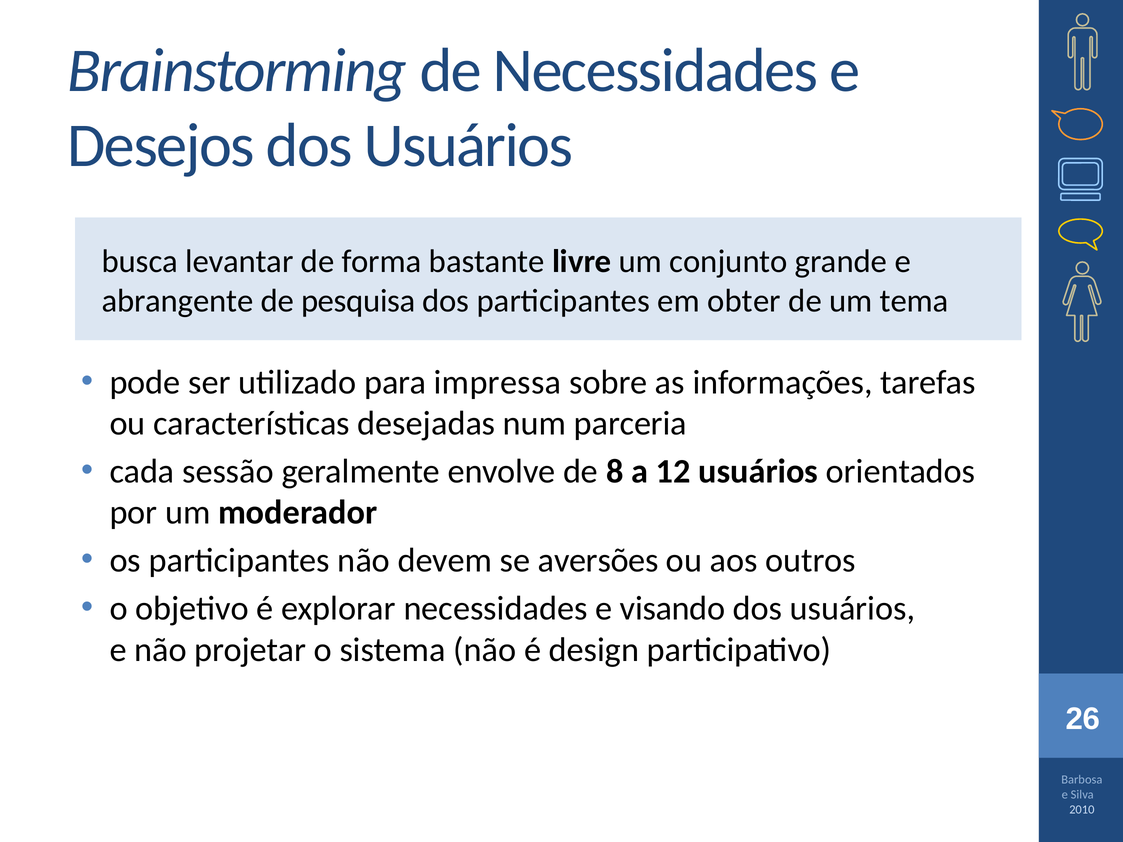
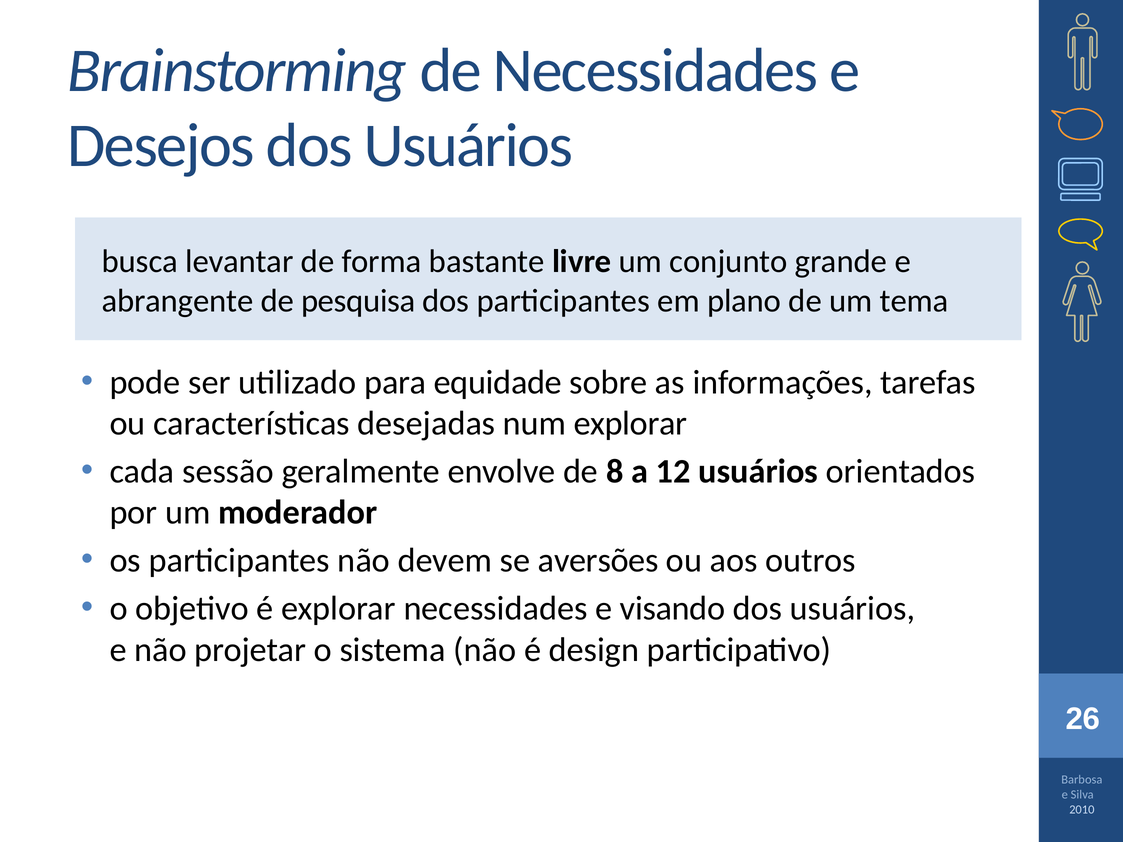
obter: obter -> plano
impressa: impressa -> equidade
num parceria: parceria -> explorar
